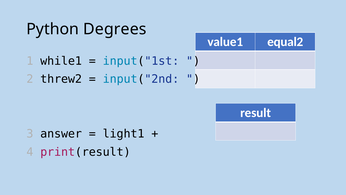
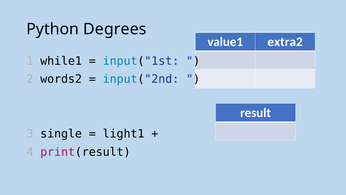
equal2: equal2 -> extra2
threw2: threw2 -> words2
answer: answer -> single
